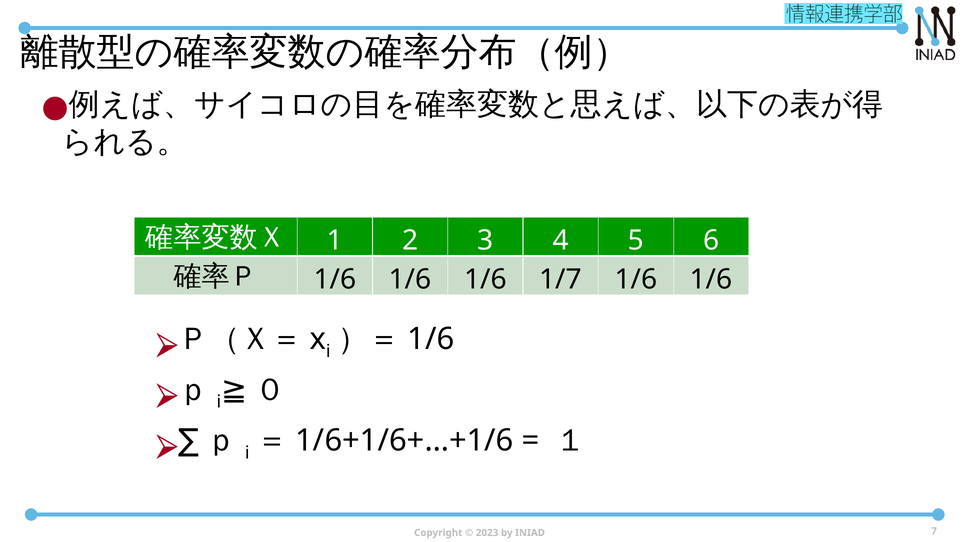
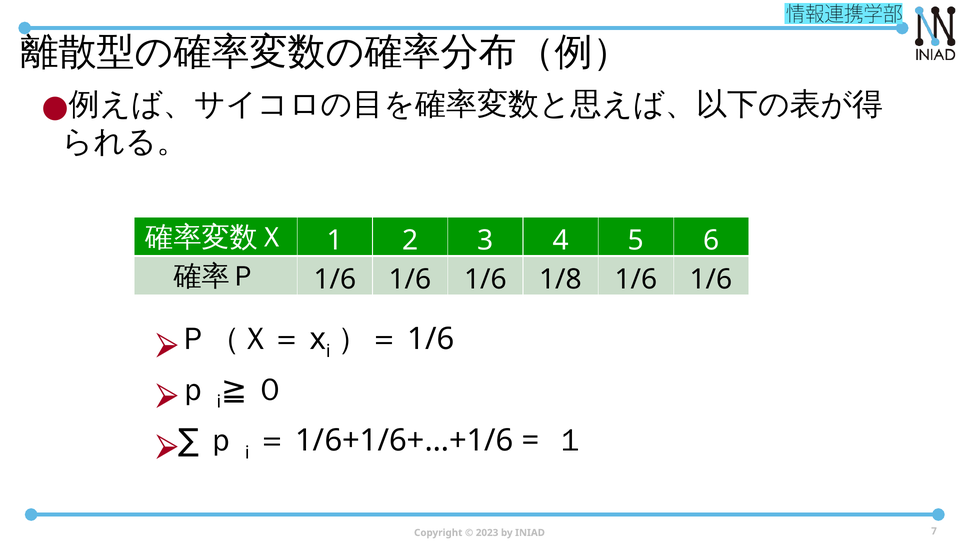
1/7: 1/7 -> 1/8
